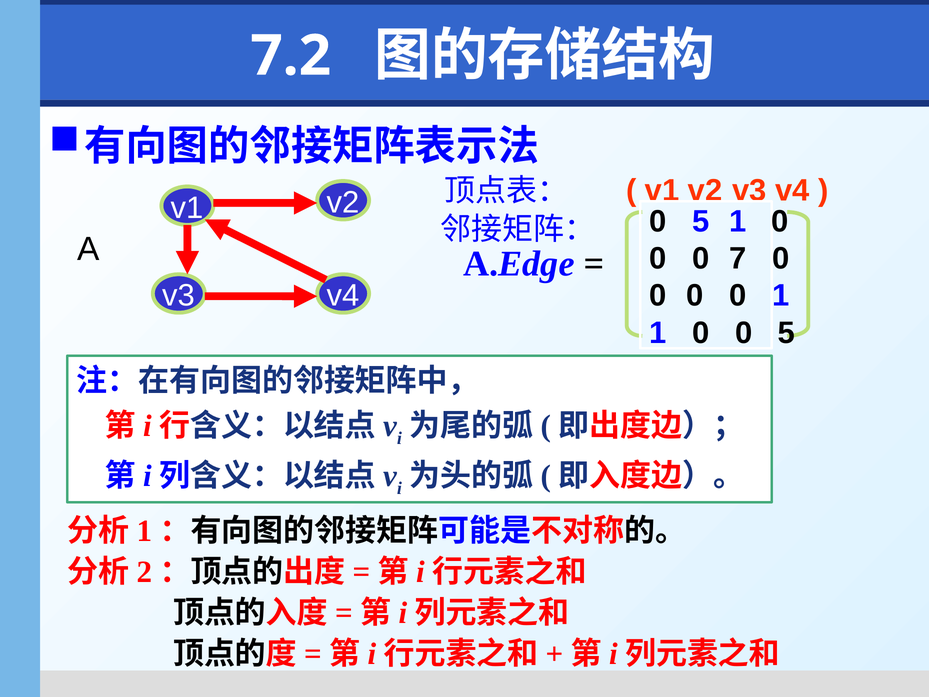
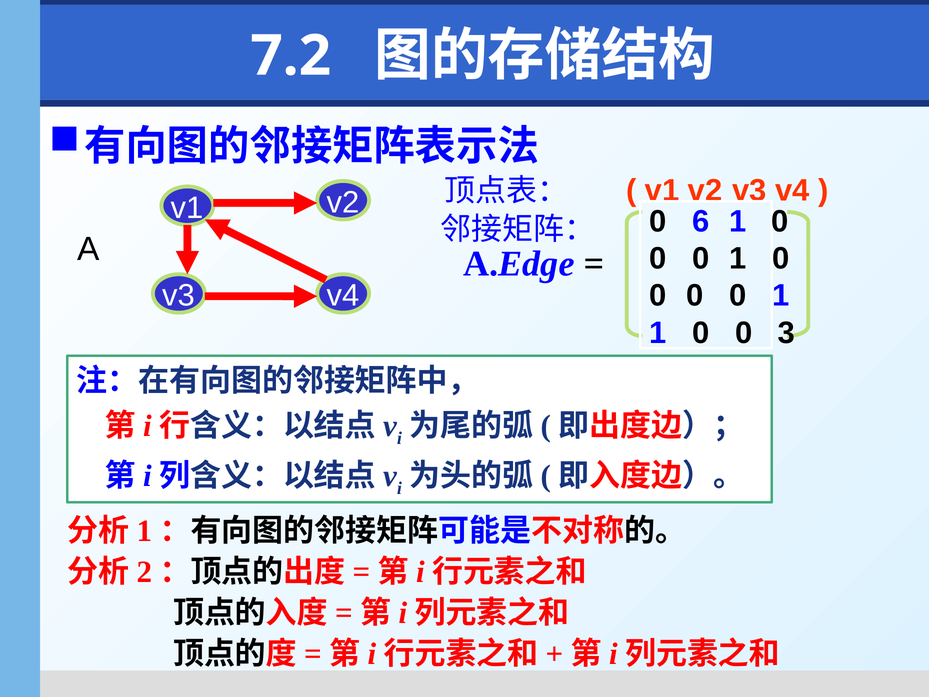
5 at (701, 221): 5 -> 6
7 at (738, 258): 7 -> 1
0 0 5: 5 -> 3
